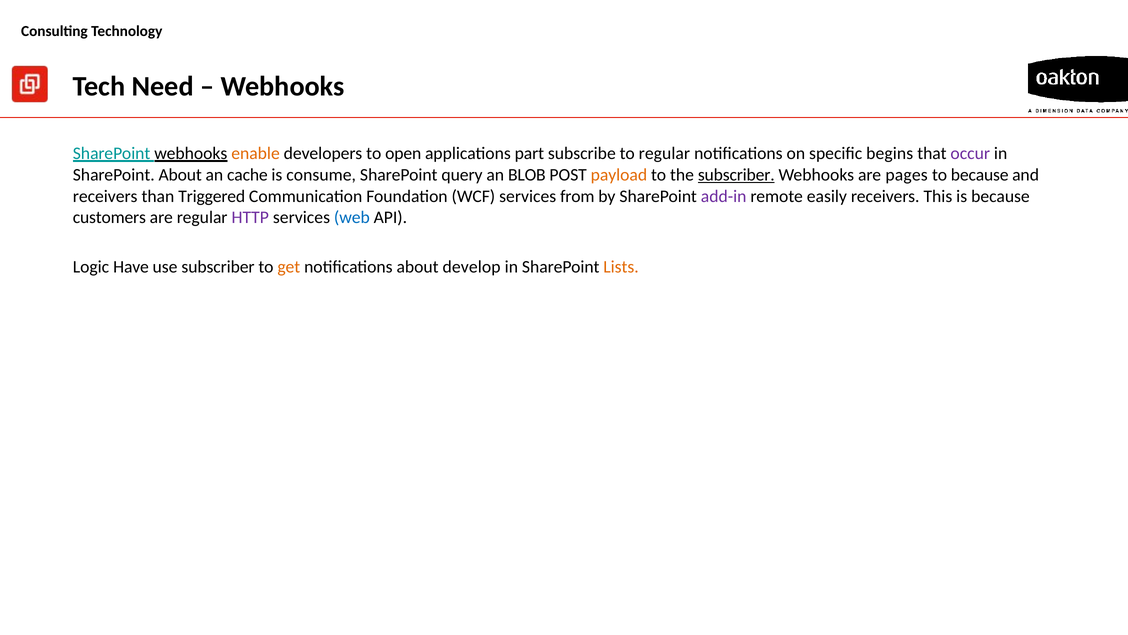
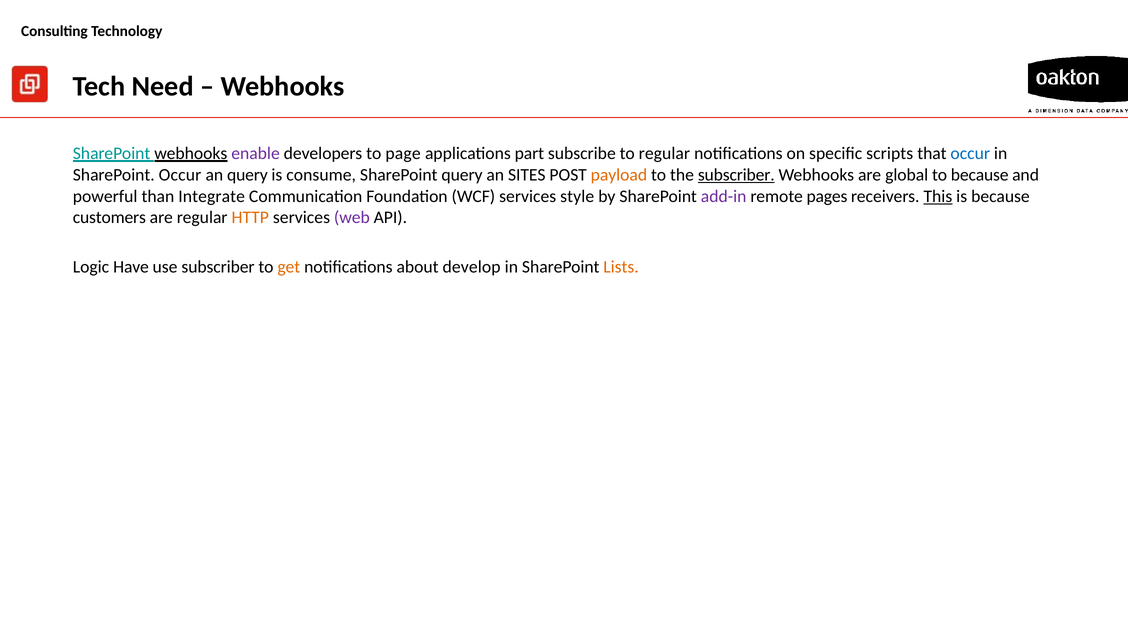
enable colour: orange -> purple
open: open -> page
begins: begins -> scripts
occur at (970, 153) colour: purple -> blue
SharePoint About: About -> Occur
an cache: cache -> query
BLOB: BLOB -> SITES
pages: pages -> global
receivers at (105, 196): receivers -> powerful
Triggered: Triggered -> Integrate
from: from -> style
easily: easily -> pages
This underline: none -> present
HTTP colour: purple -> orange
web colour: blue -> purple
